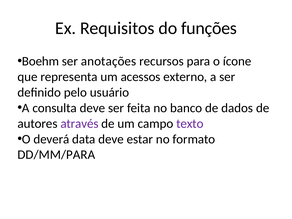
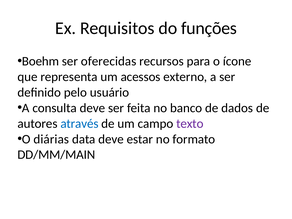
anotações: anotações -> oferecidas
através colour: purple -> blue
deverá: deverá -> diárias
DD/MM/PARA: DD/MM/PARA -> DD/MM/MAIN
